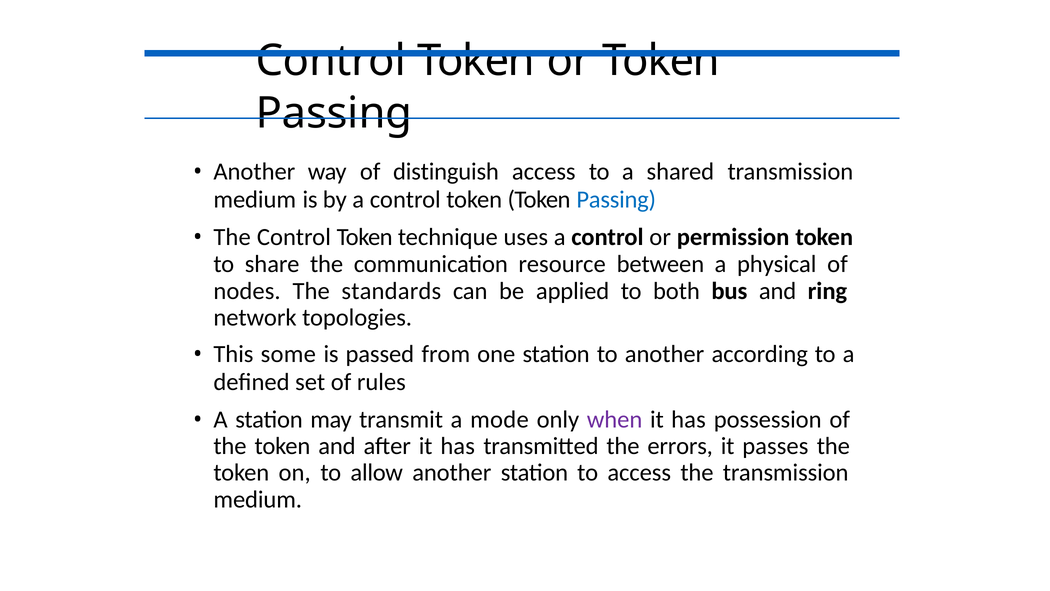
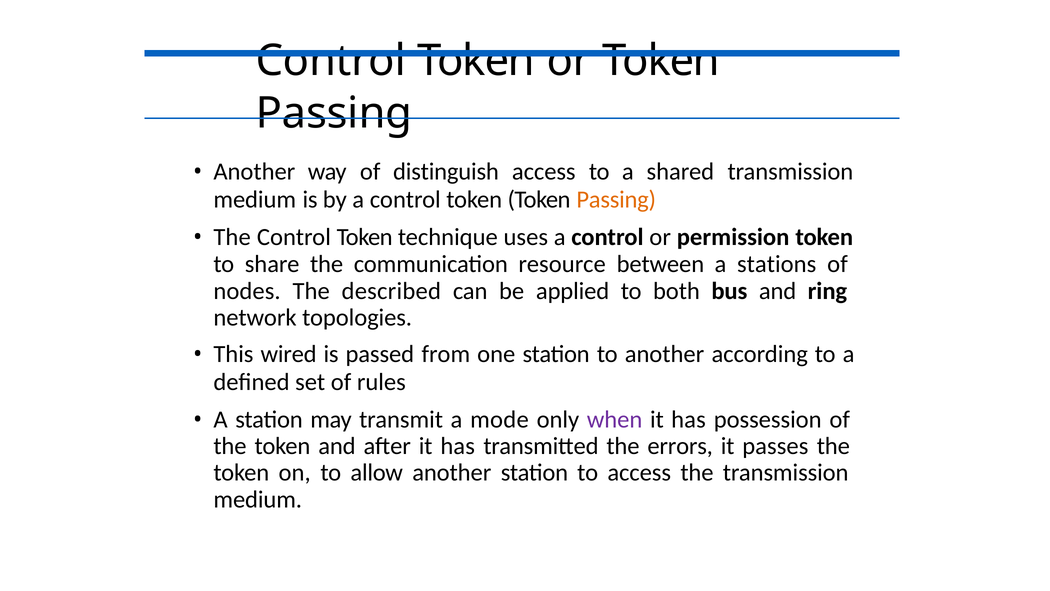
Passing at (616, 200) colour: blue -> orange
physical: physical -> stations
standards: standards -> described
some: some -> wired
